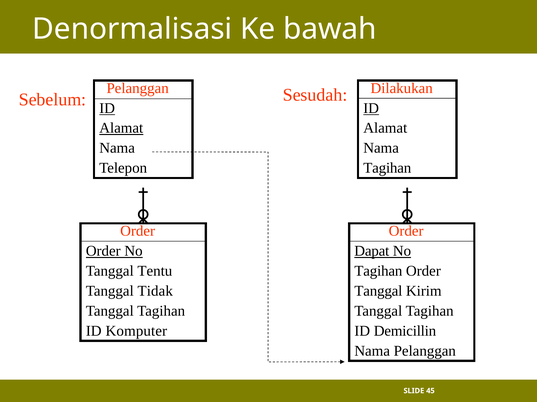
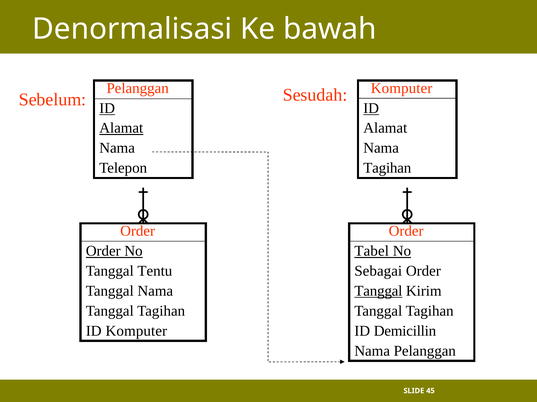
Dilakukan at (402, 88): Dilakukan -> Komputer
Dapat: Dapat -> Tabel
Tagihan at (378, 271): Tagihan -> Sebagai
Tanggal Tidak: Tidak -> Nama
Tanggal at (378, 291) underline: none -> present
